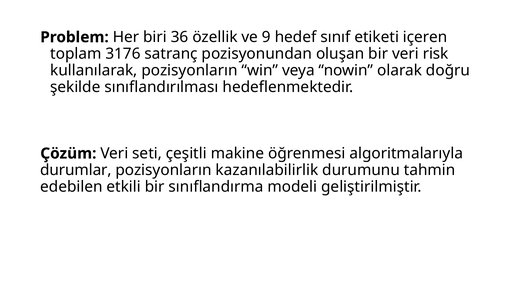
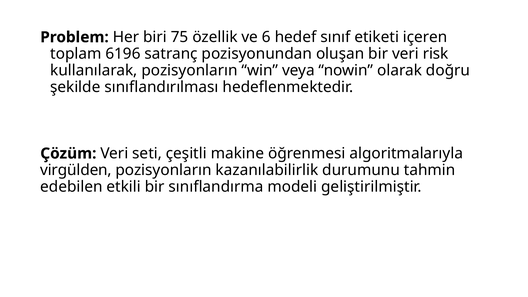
36: 36 -> 75
9: 9 -> 6
3176: 3176 -> 6196
durumlar: durumlar -> virgülden
